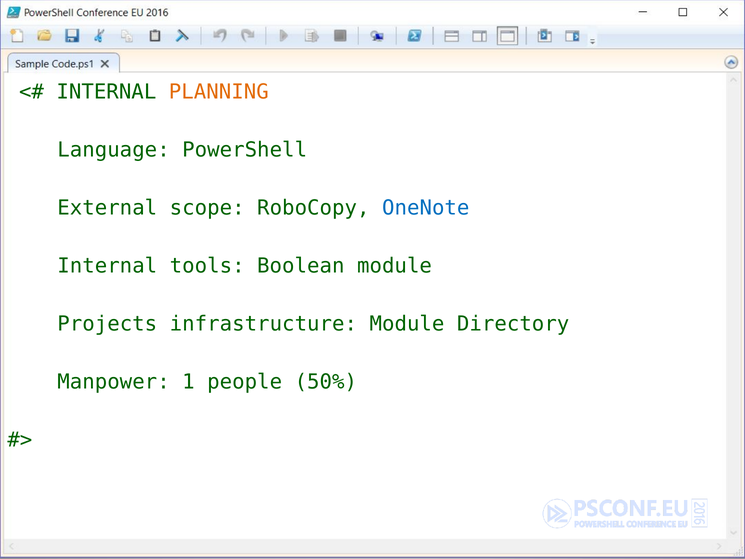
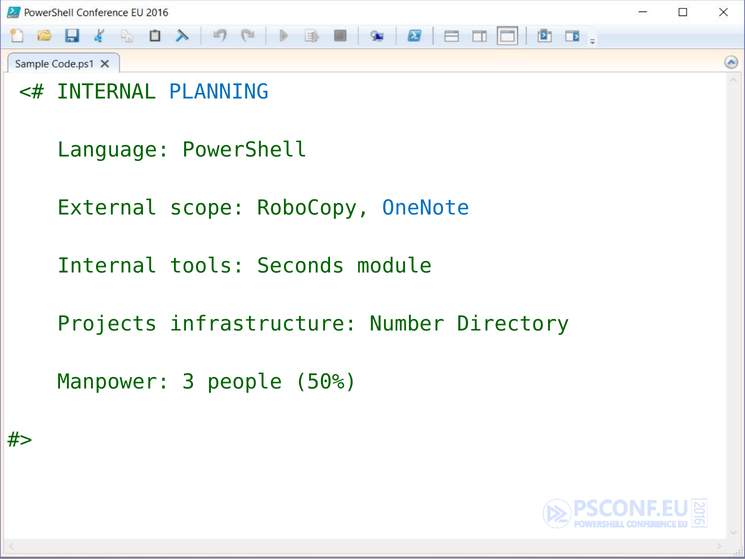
PLANNING colour: orange -> blue
Boolean: Boolean -> Seconds
infrastructure Module: Module -> Number
1: 1 -> 3
